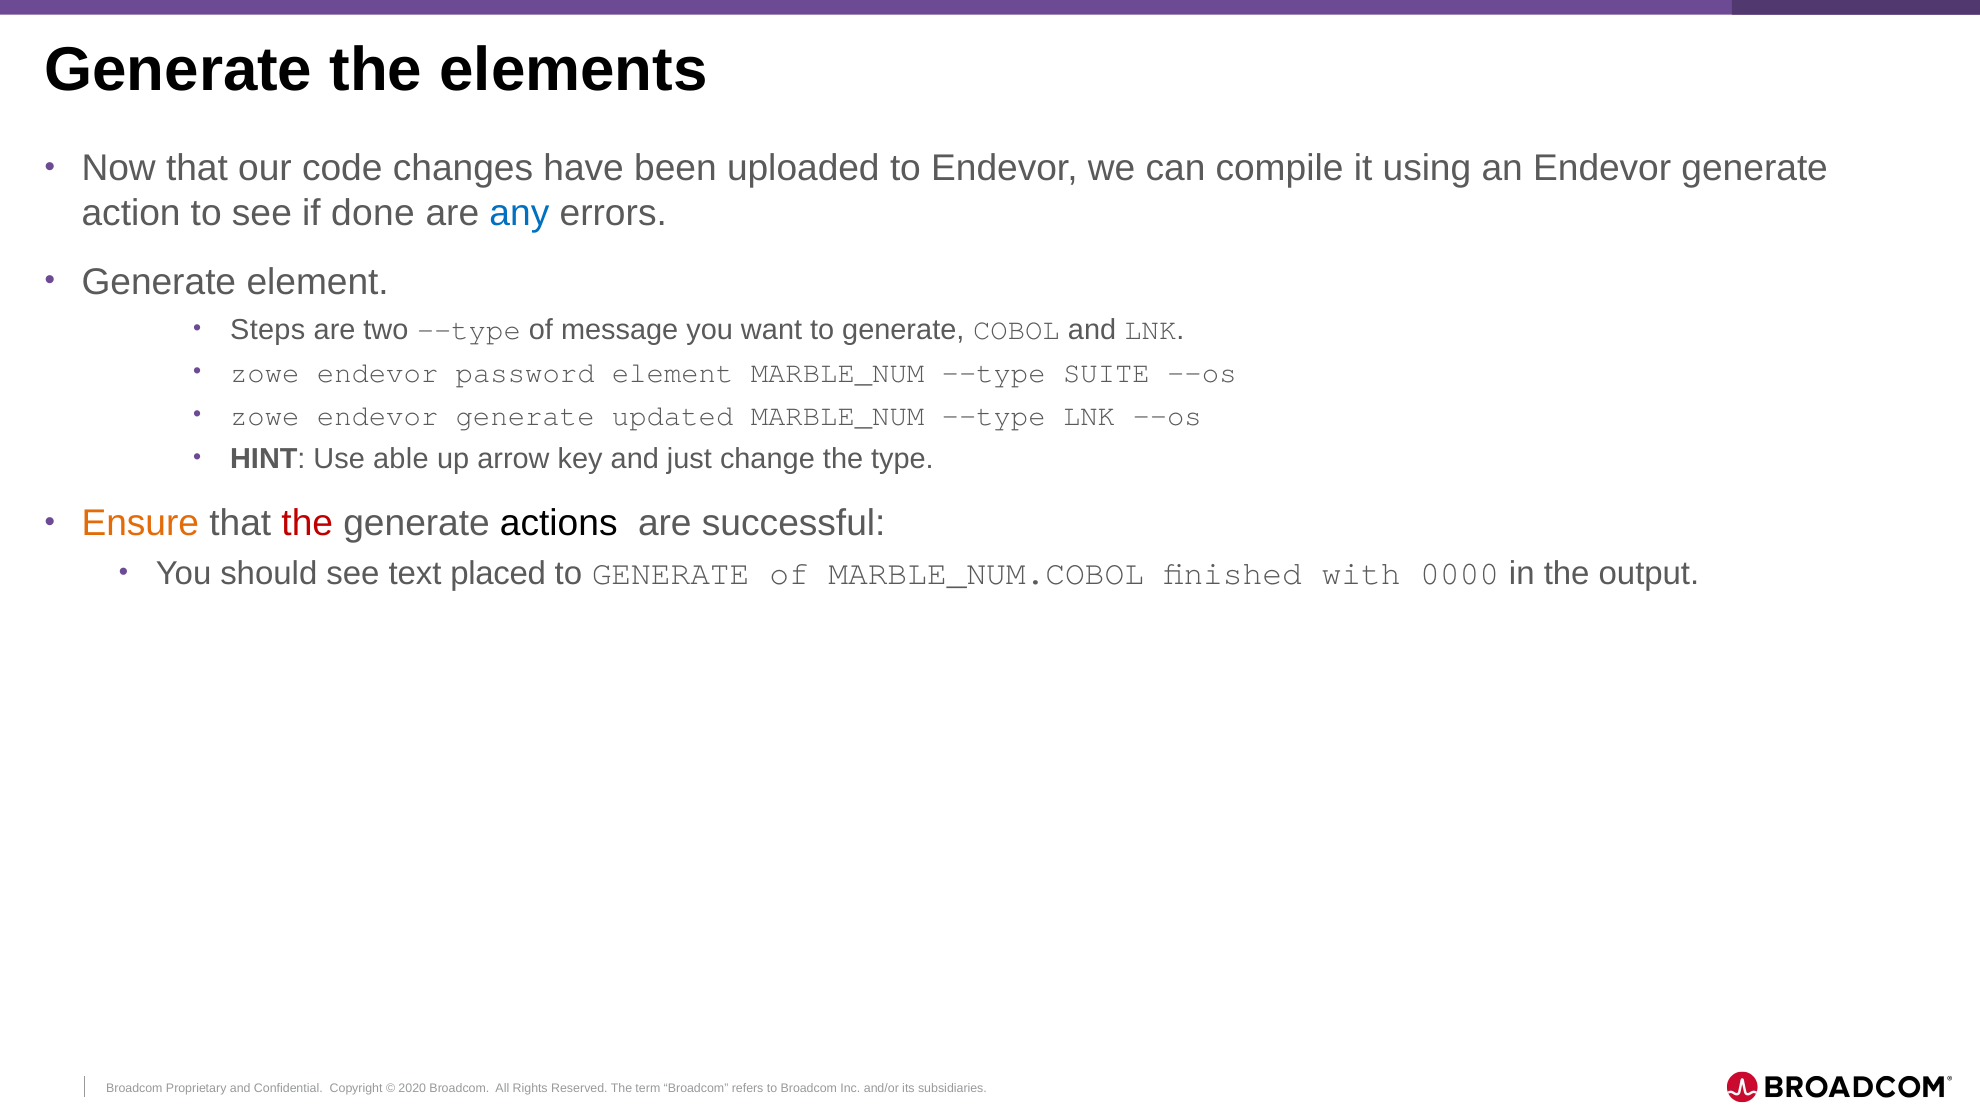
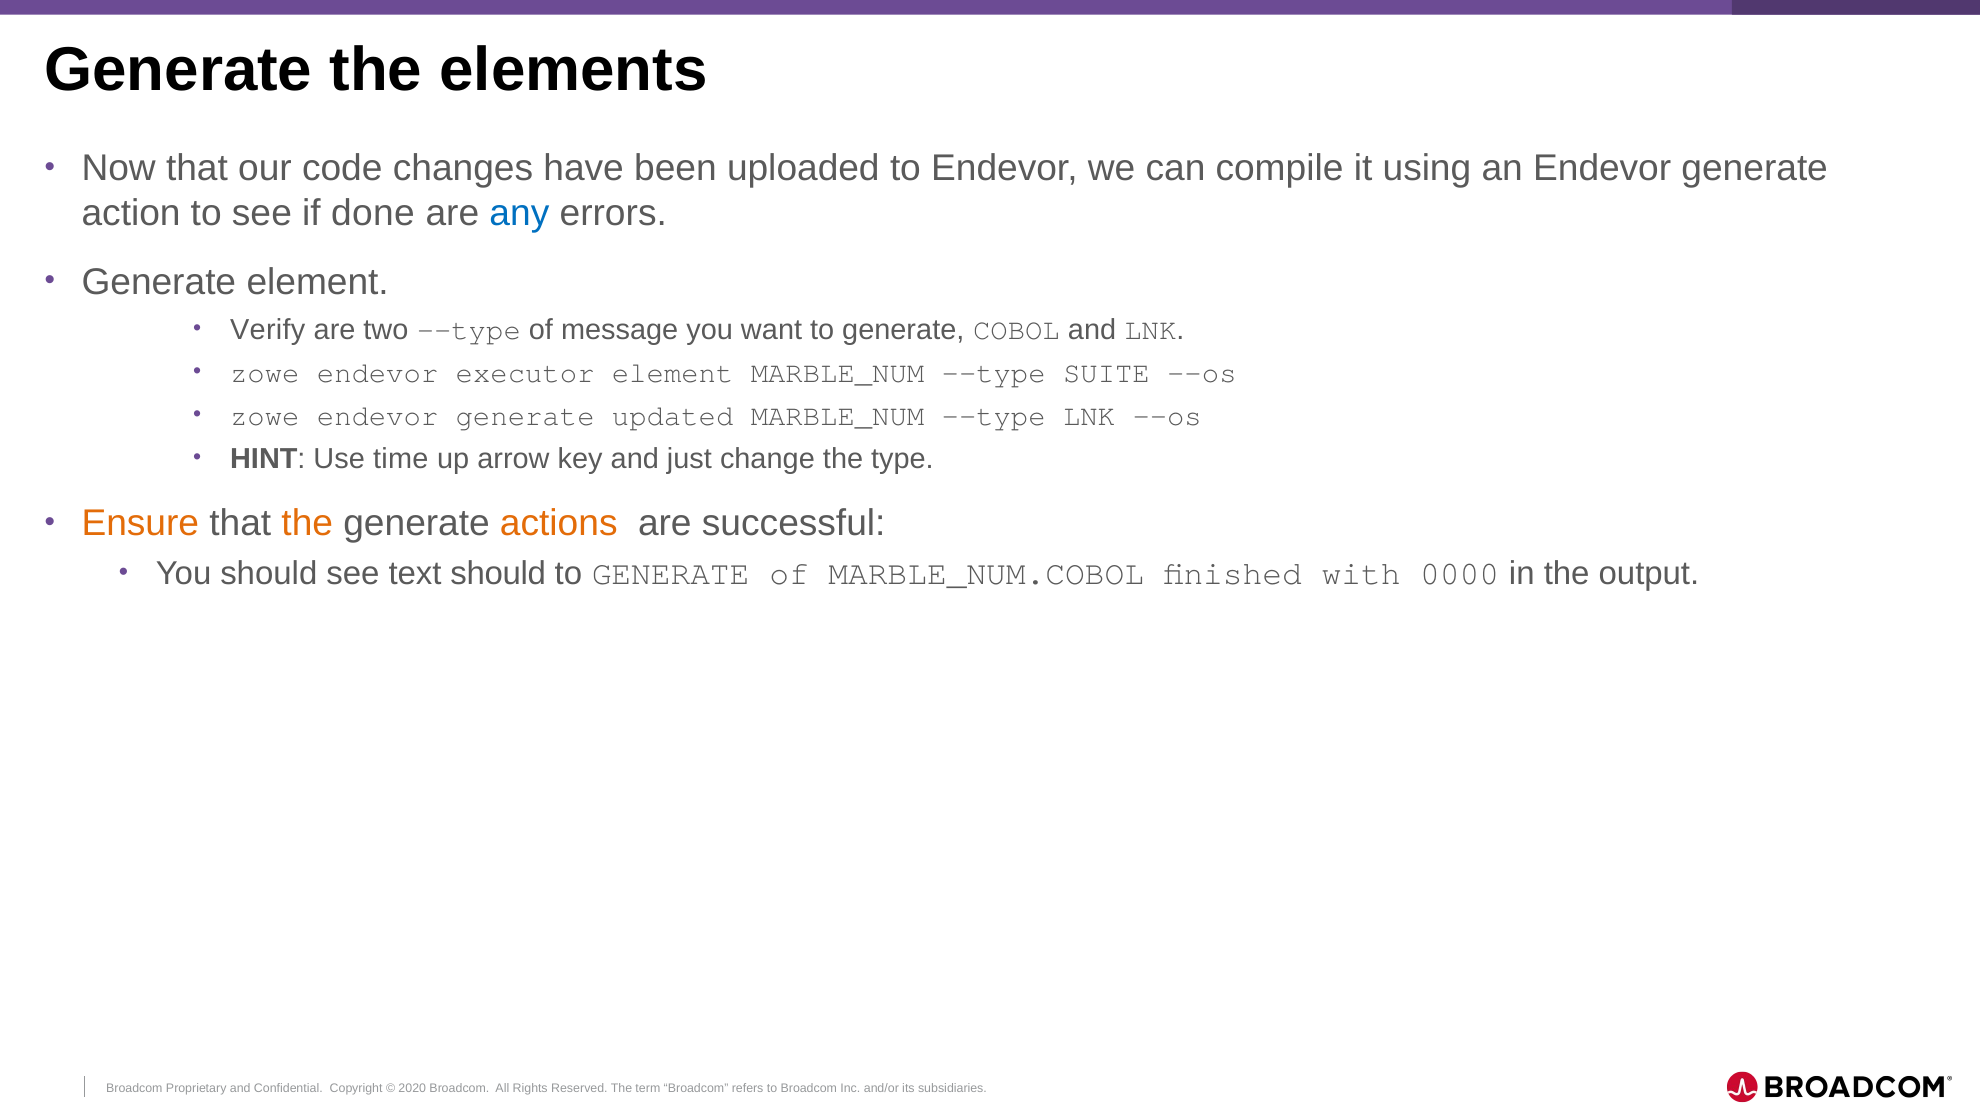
Steps: Steps -> Verify
password: password -> executor
able: able -> time
the at (307, 523) colour: red -> orange
actions colour: black -> orange
text placed: placed -> should
